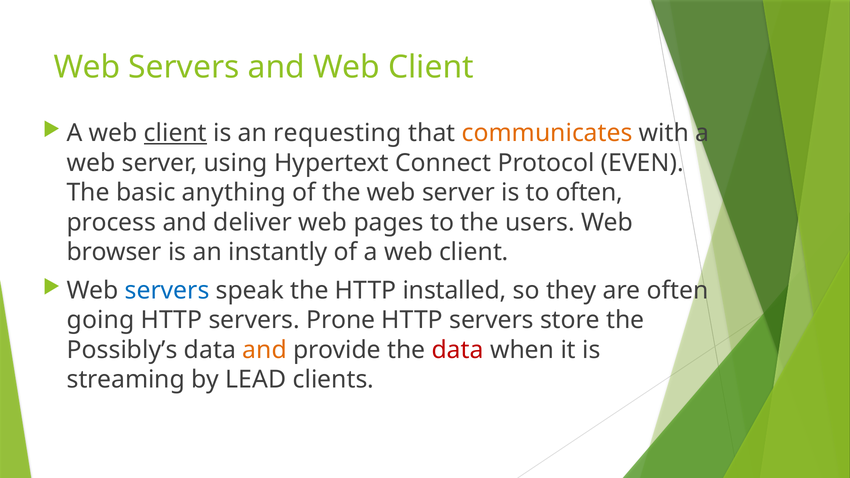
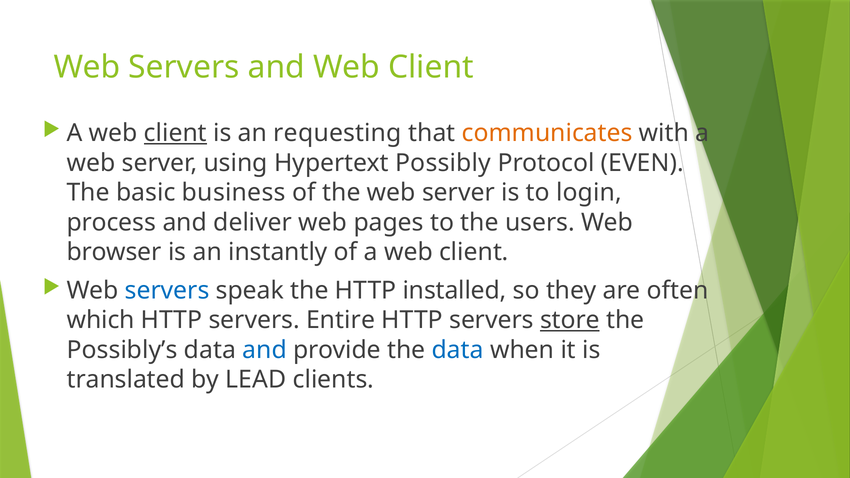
Connect: Connect -> Possibly
anything: anything -> business
to often: often -> login
going: going -> which
Prone: Prone -> Entire
store underline: none -> present
and at (265, 350) colour: orange -> blue
data at (458, 350) colour: red -> blue
streaming: streaming -> translated
